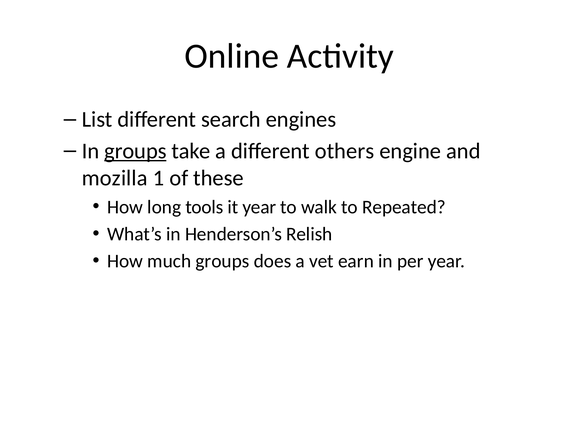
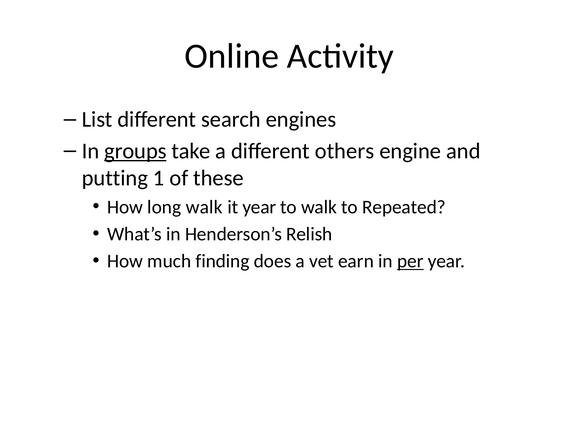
mozilla: mozilla -> putting
long tools: tools -> walk
much groups: groups -> finding
per underline: none -> present
